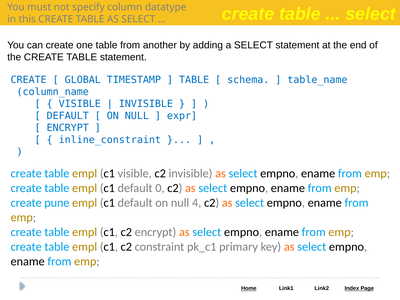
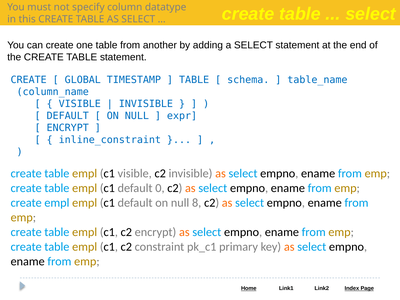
create pune: pune -> empl
4: 4 -> 8
